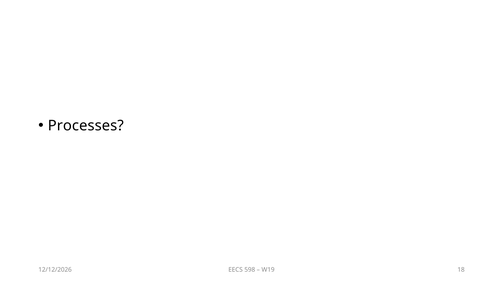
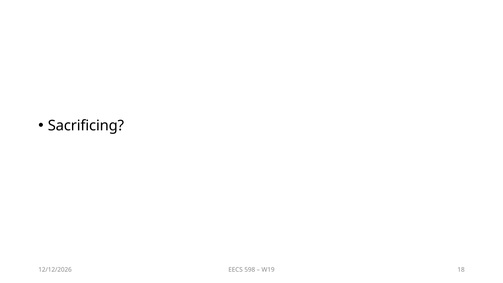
Processes: Processes -> Sacrificing
